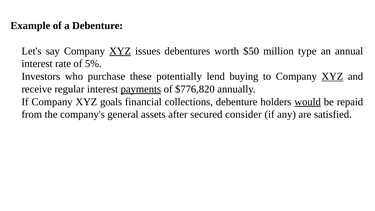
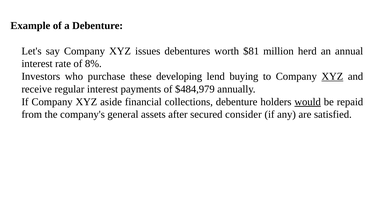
XYZ at (120, 51) underline: present -> none
$50: $50 -> $81
type: type -> herd
5%: 5% -> 8%
potentially: potentially -> developing
payments underline: present -> none
$776,820: $776,820 -> $484,979
goals: goals -> aside
